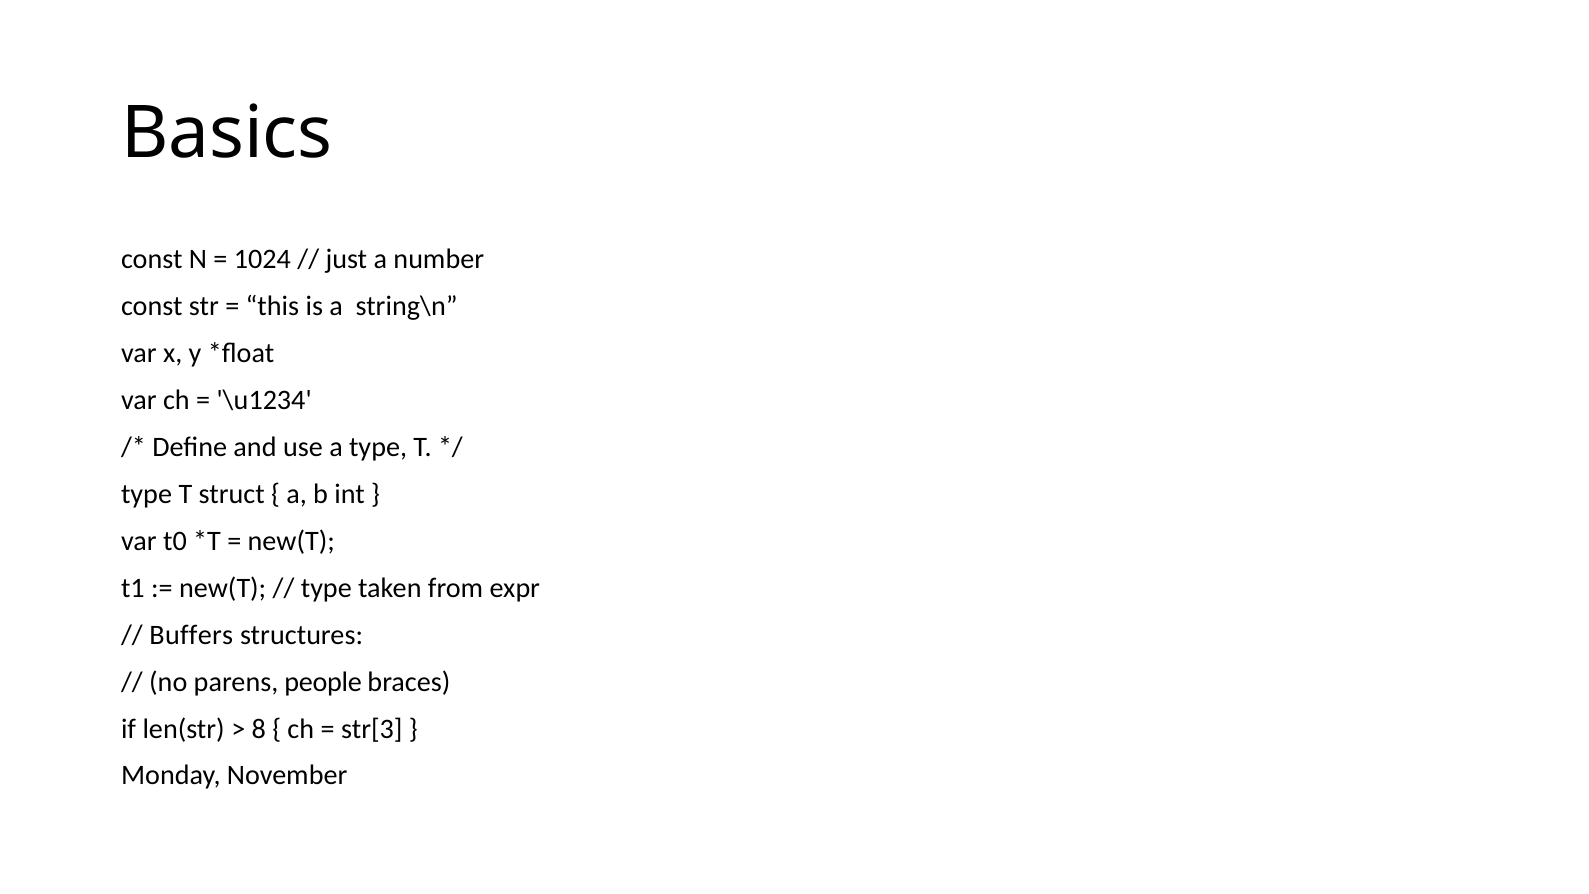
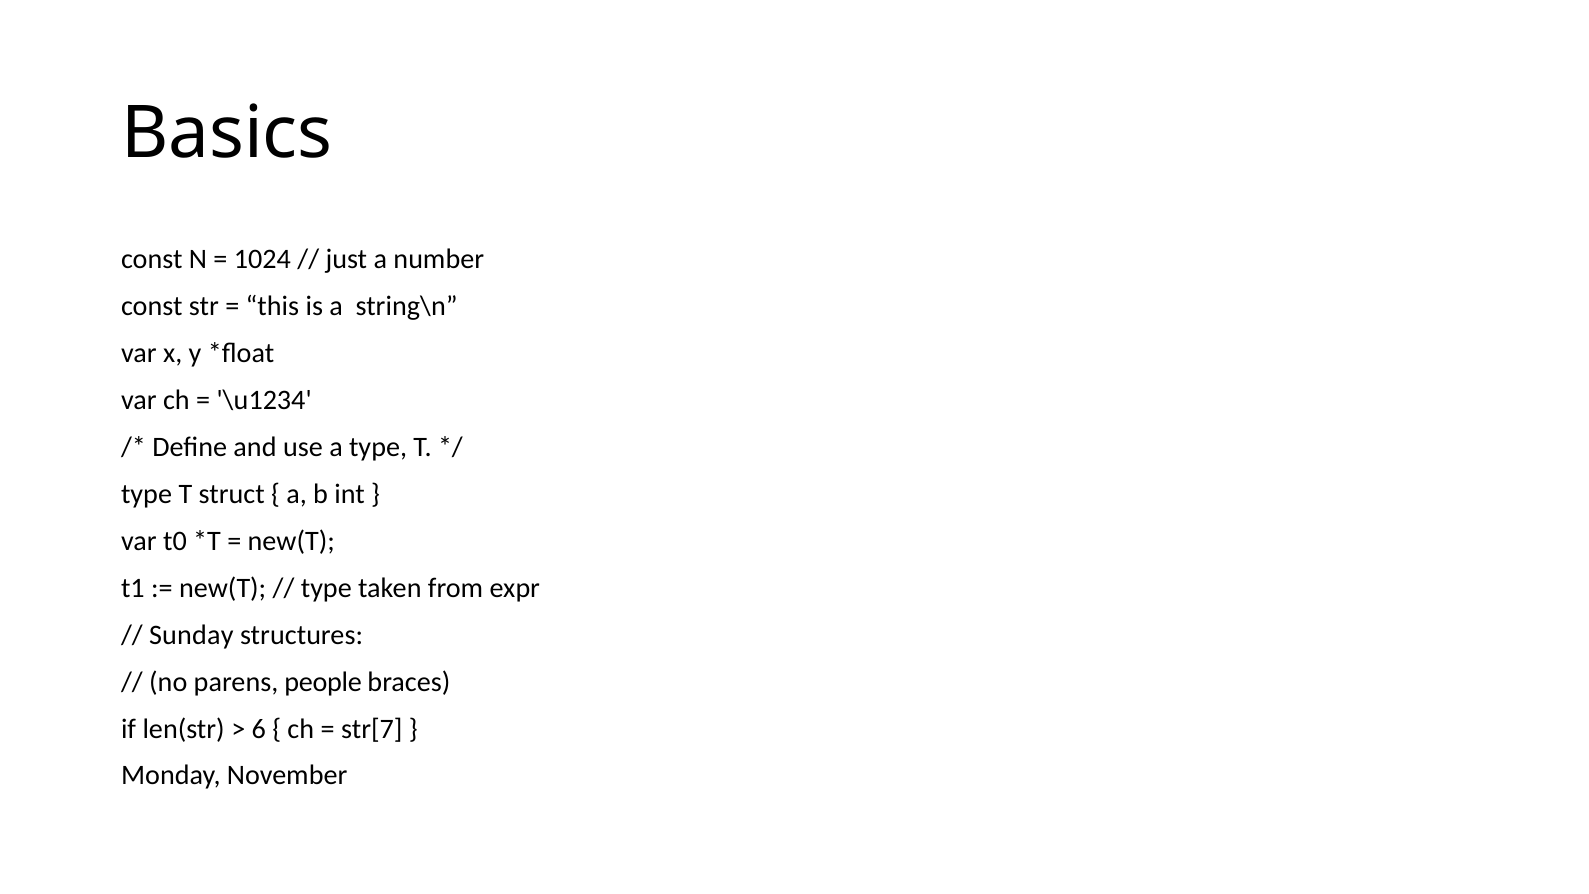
Buffers: Buffers -> Sunday
8: 8 -> 6
str[3: str[3 -> str[7
